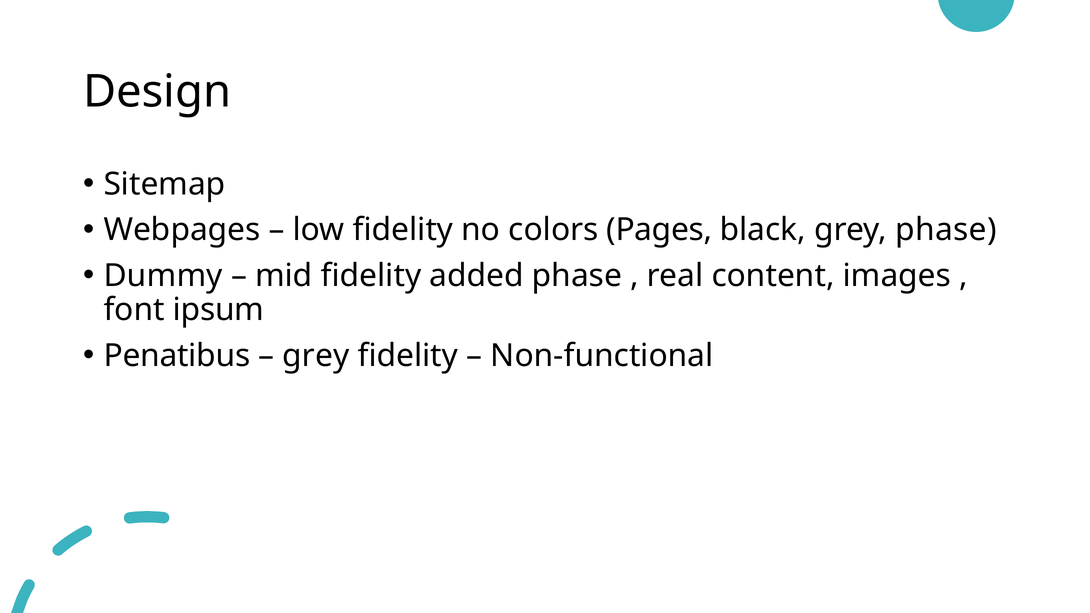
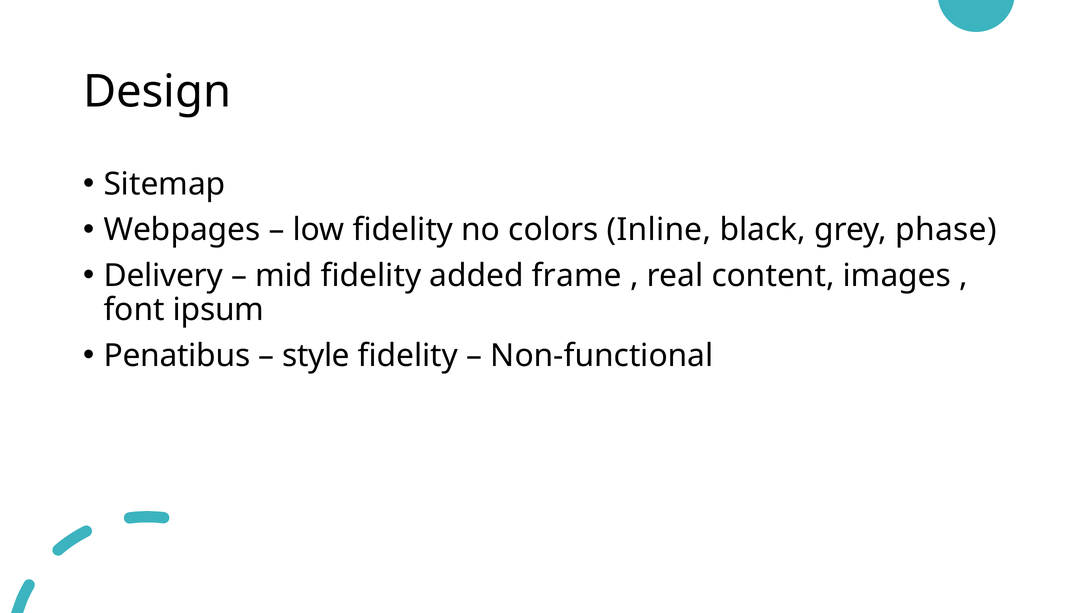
Pages: Pages -> Inline
Dummy: Dummy -> Delivery
added phase: phase -> frame
grey at (316, 356): grey -> style
